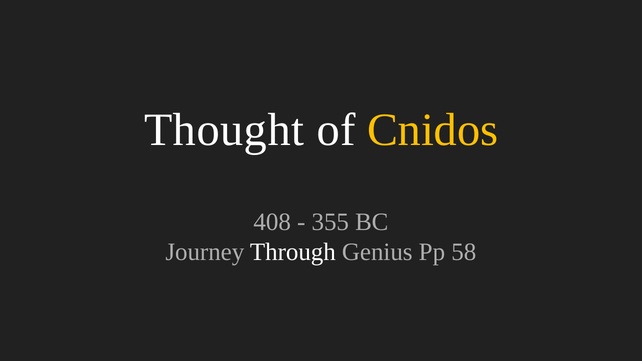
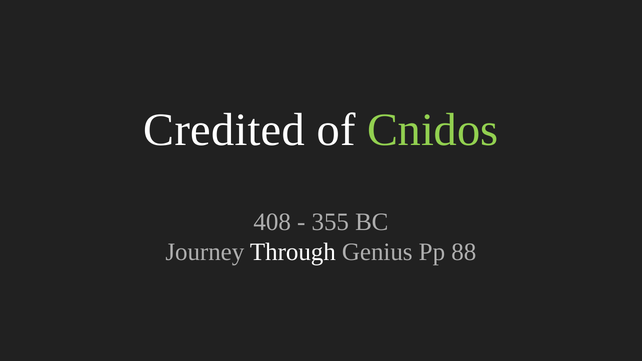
Thought: Thought -> Credited
Cnidos colour: yellow -> light green
58: 58 -> 88
